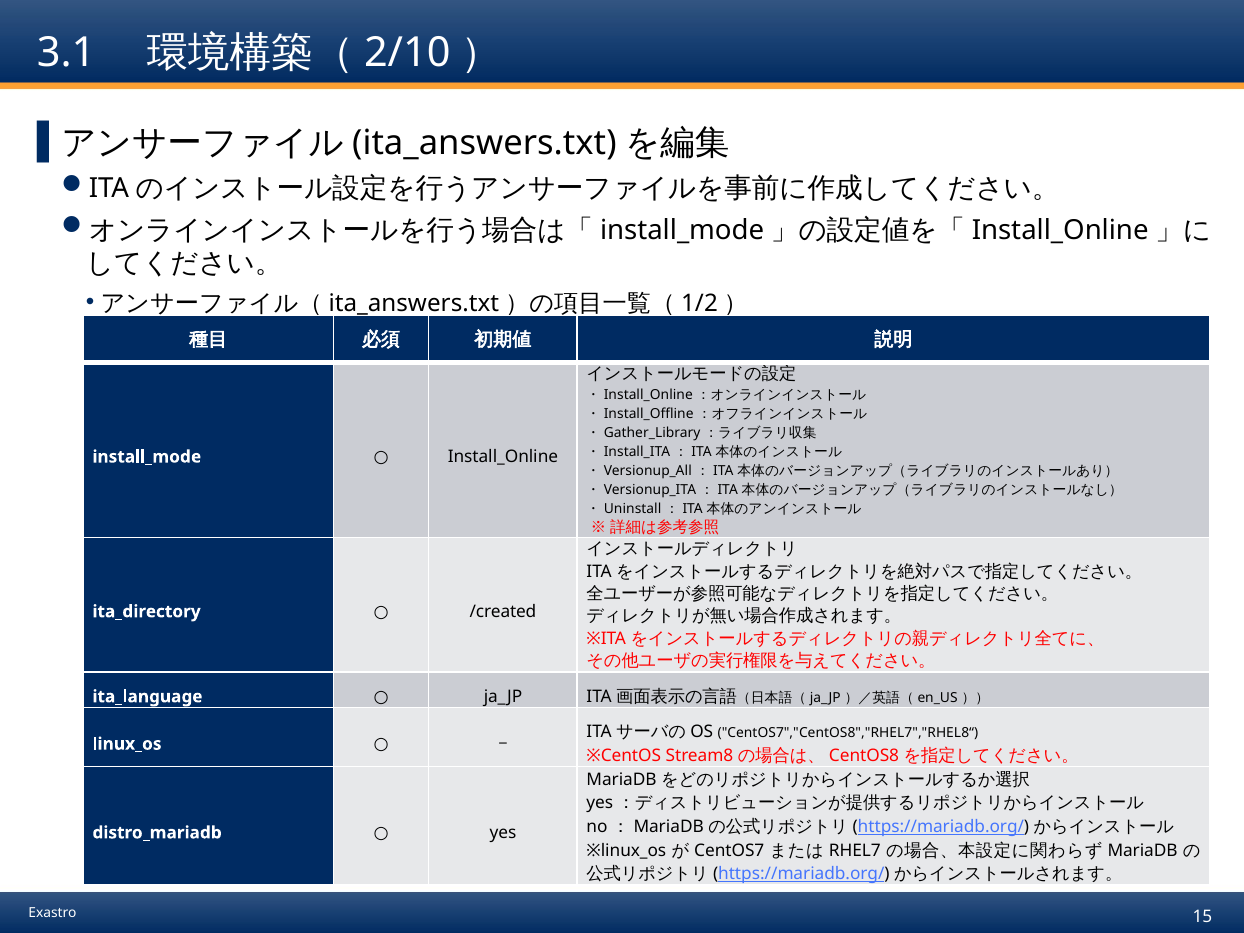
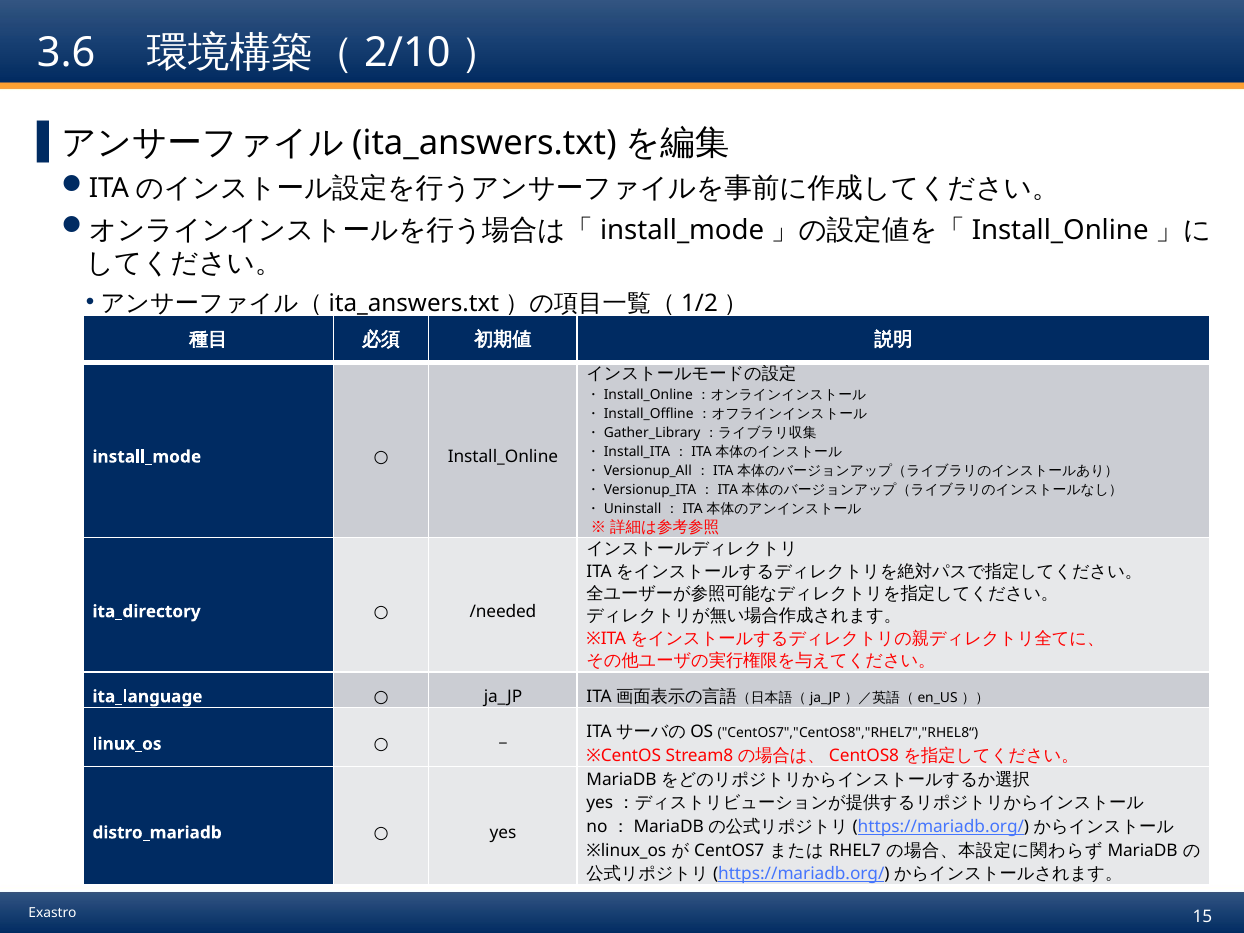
3.1: 3.1 -> 3.6
/created: /created -> /needed
